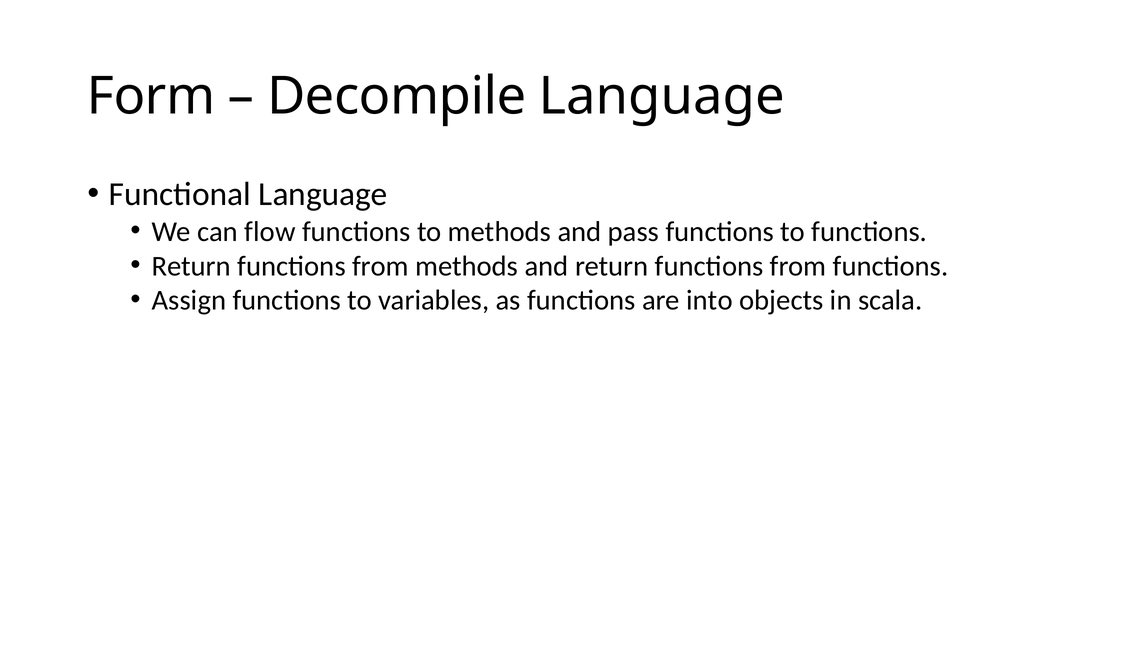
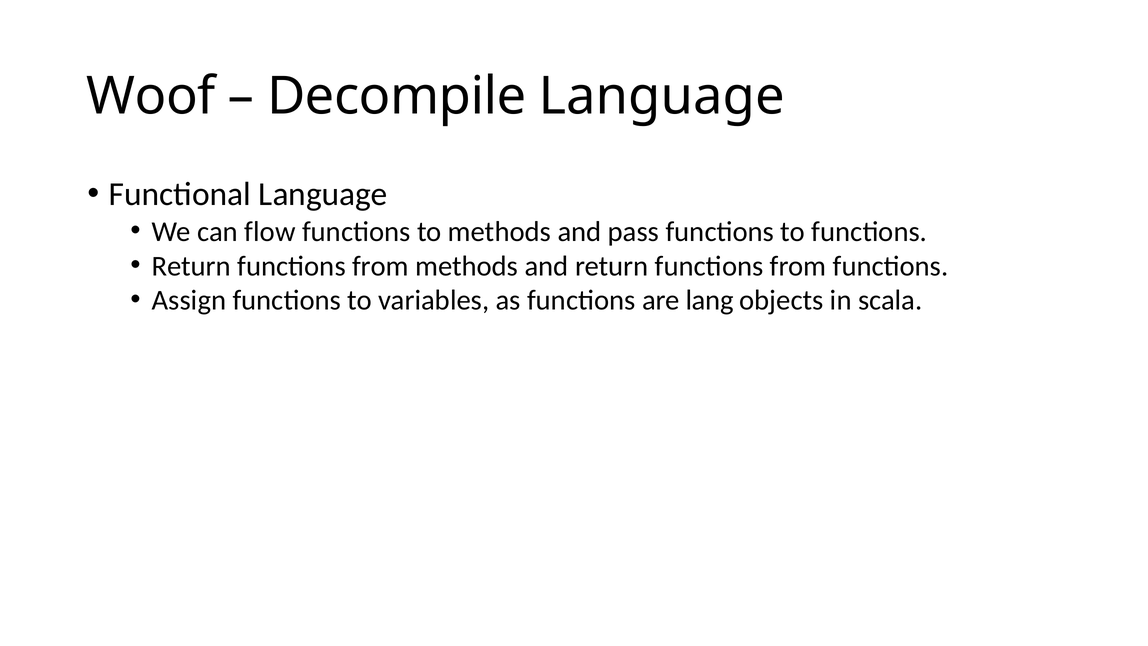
Form: Form -> Woof
into: into -> lang
